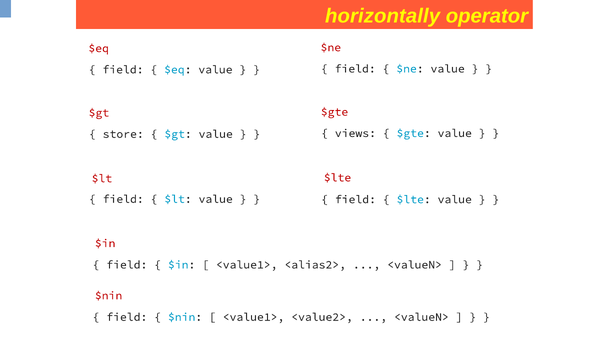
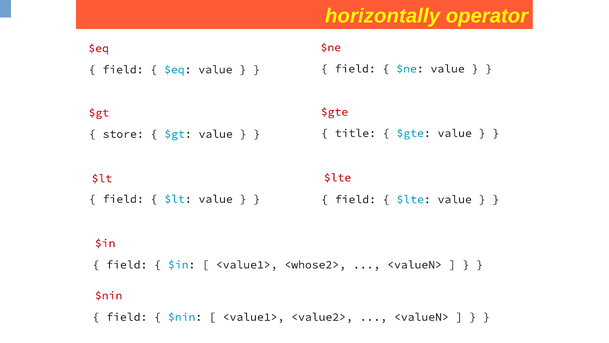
views: views -> title
<alias2>: <alias2> -> <whose2>
